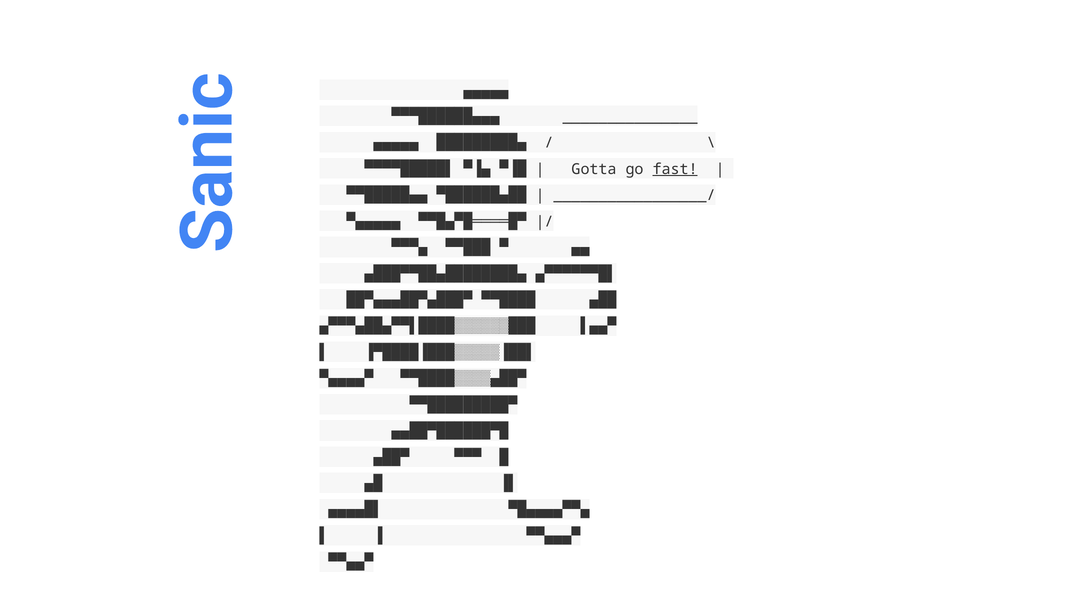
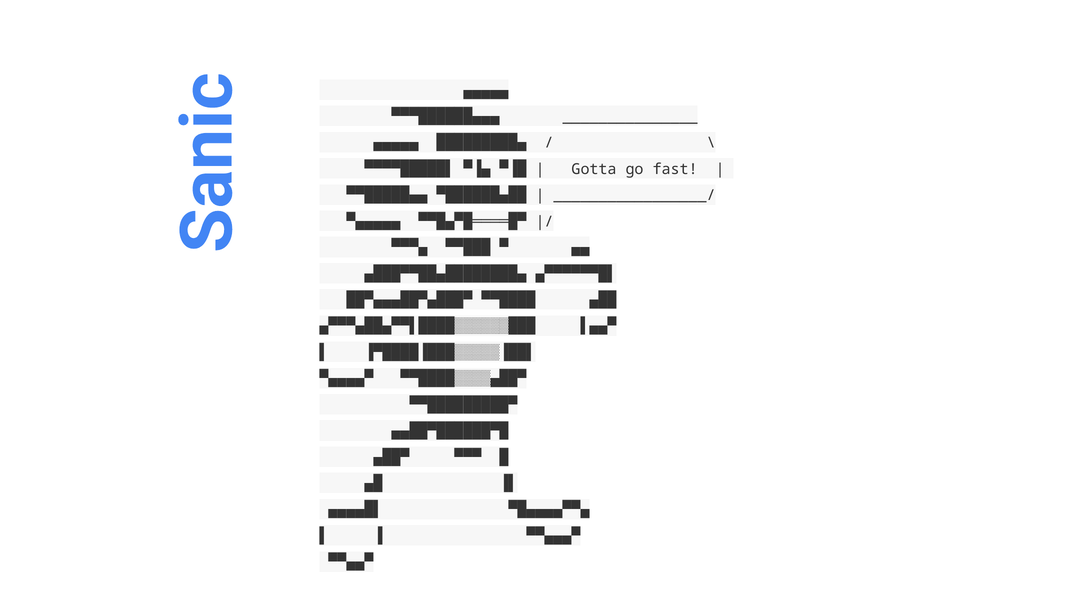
fast underline: present -> none
